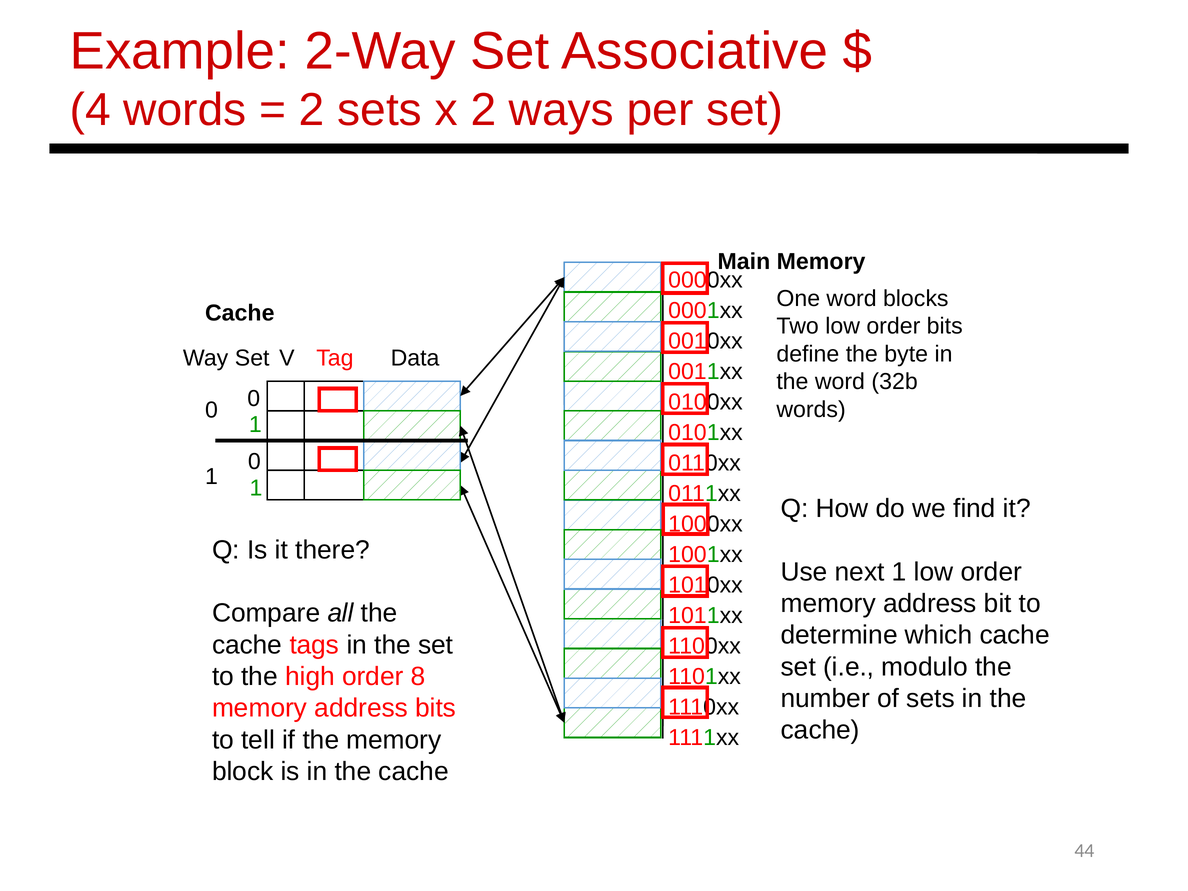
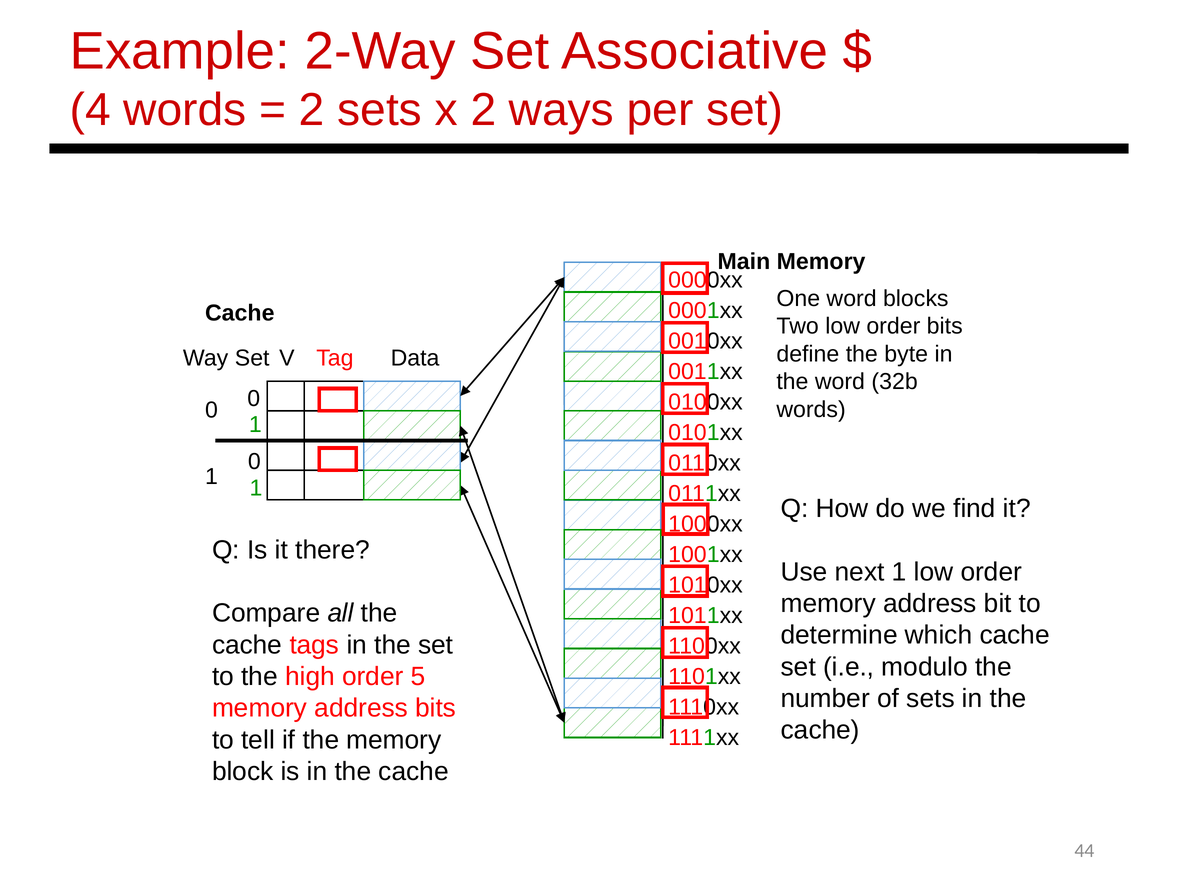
8: 8 -> 5
